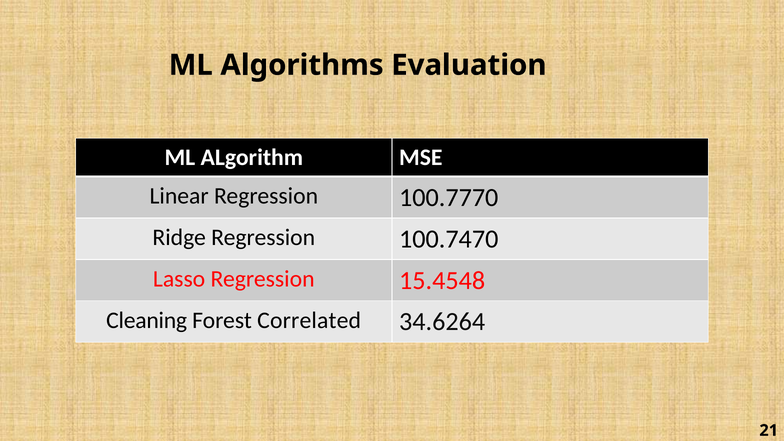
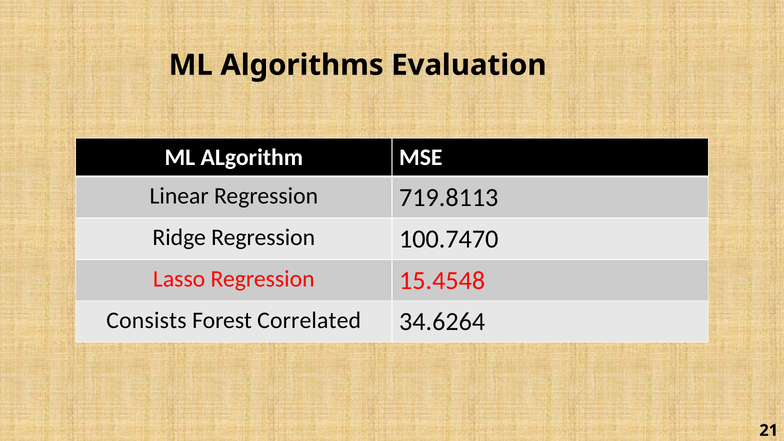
100.7770: 100.7770 -> 719.8113
Cleaning: Cleaning -> Consists
